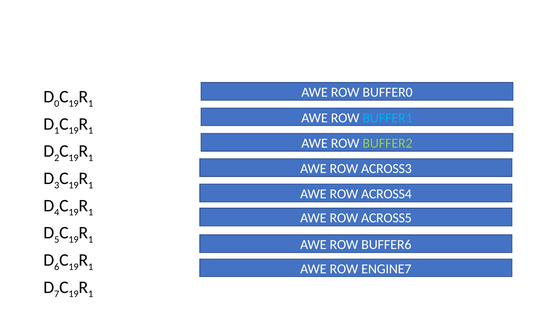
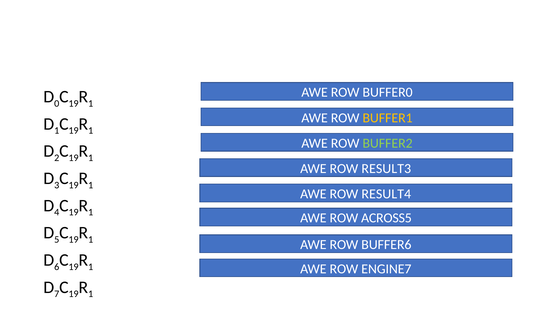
BUFFER1 colour: light blue -> yellow
ACROSS3: ACROSS3 -> RESULT3
ACROSS4: ACROSS4 -> RESULT4
